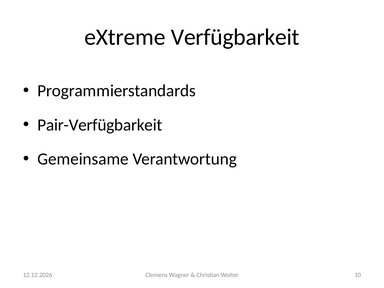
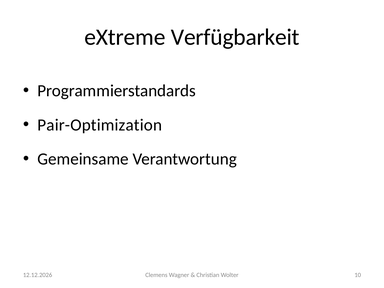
Pair-Verfügbarkeit: Pair-Verfügbarkeit -> Pair-Optimization
